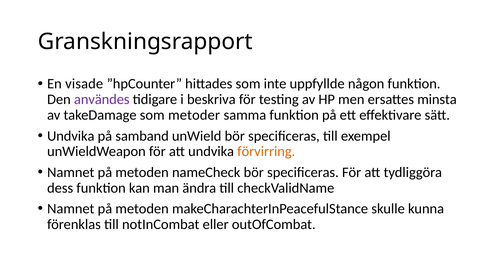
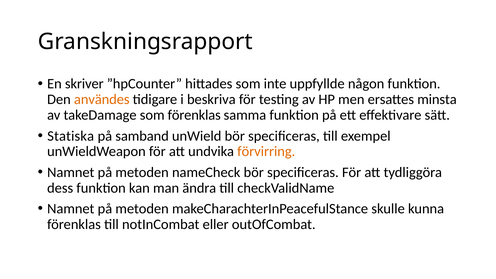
visade: visade -> skriver
användes colour: purple -> orange
som metoder: metoder -> förenklas
Undvika at (71, 136): Undvika -> Statiska
